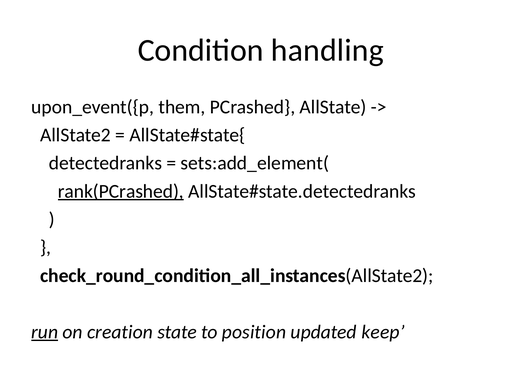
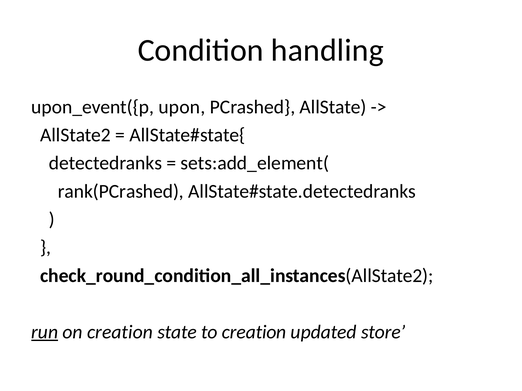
them: them -> upon
rank(PCrashed underline: present -> none
to position: position -> creation
keep: keep -> store
